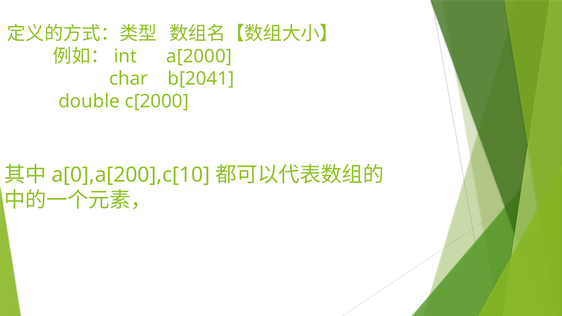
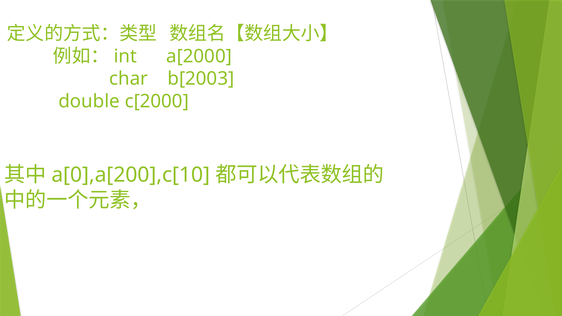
b[2041: b[2041 -> b[2003
